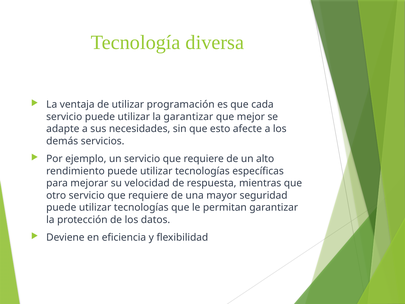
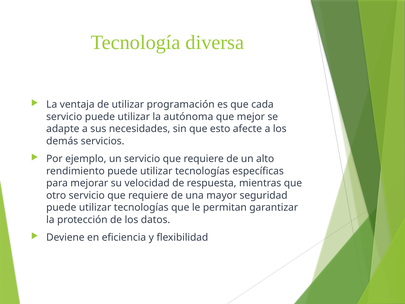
la garantizar: garantizar -> autónoma
